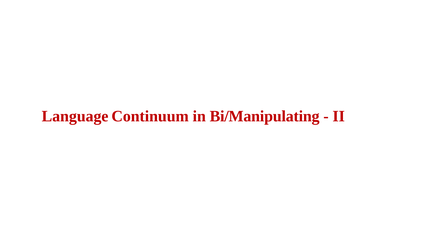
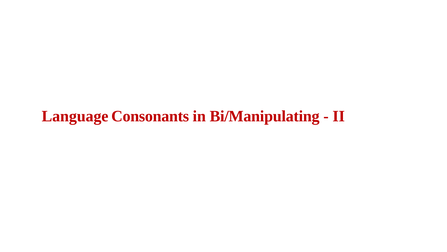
Continuum: Continuum -> Consonants
